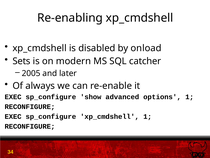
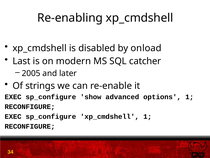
Sets: Sets -> Last
always: always -> strings
